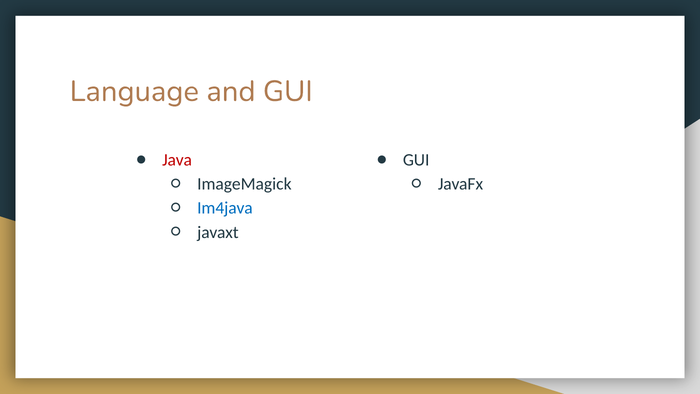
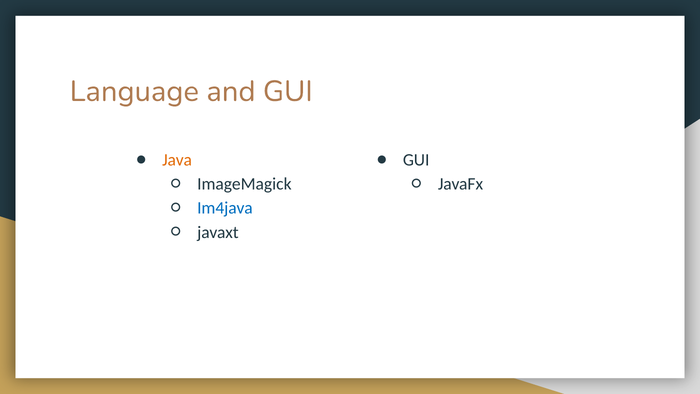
Java colour: red -> orange
